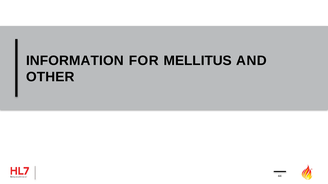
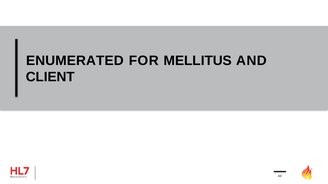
INFORMATION: INFORMATION -> ENUMERATED
OTHER: OTHER -> CLIENT
